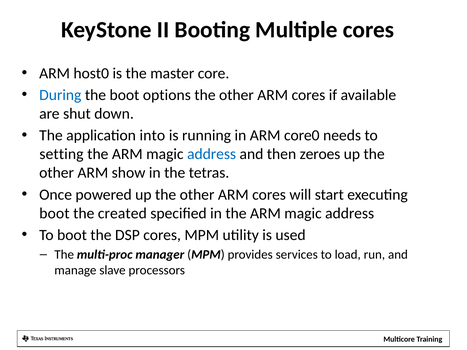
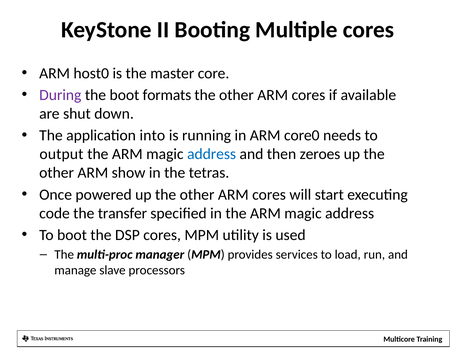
During colour: blue -> purple
options: options -> formats
setting: setting -> output
boot at (54, 213): boot -> code
created: created -> transfer
